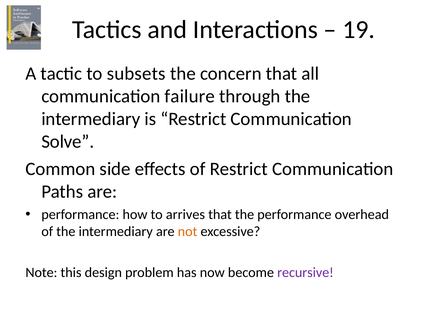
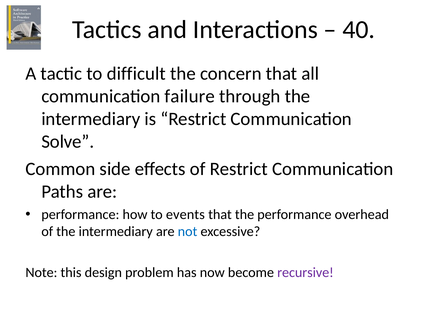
19: 19 -> 40
subsets: subsets -> difficult
arrives: arrives -> events
not colour: orange -> blue
